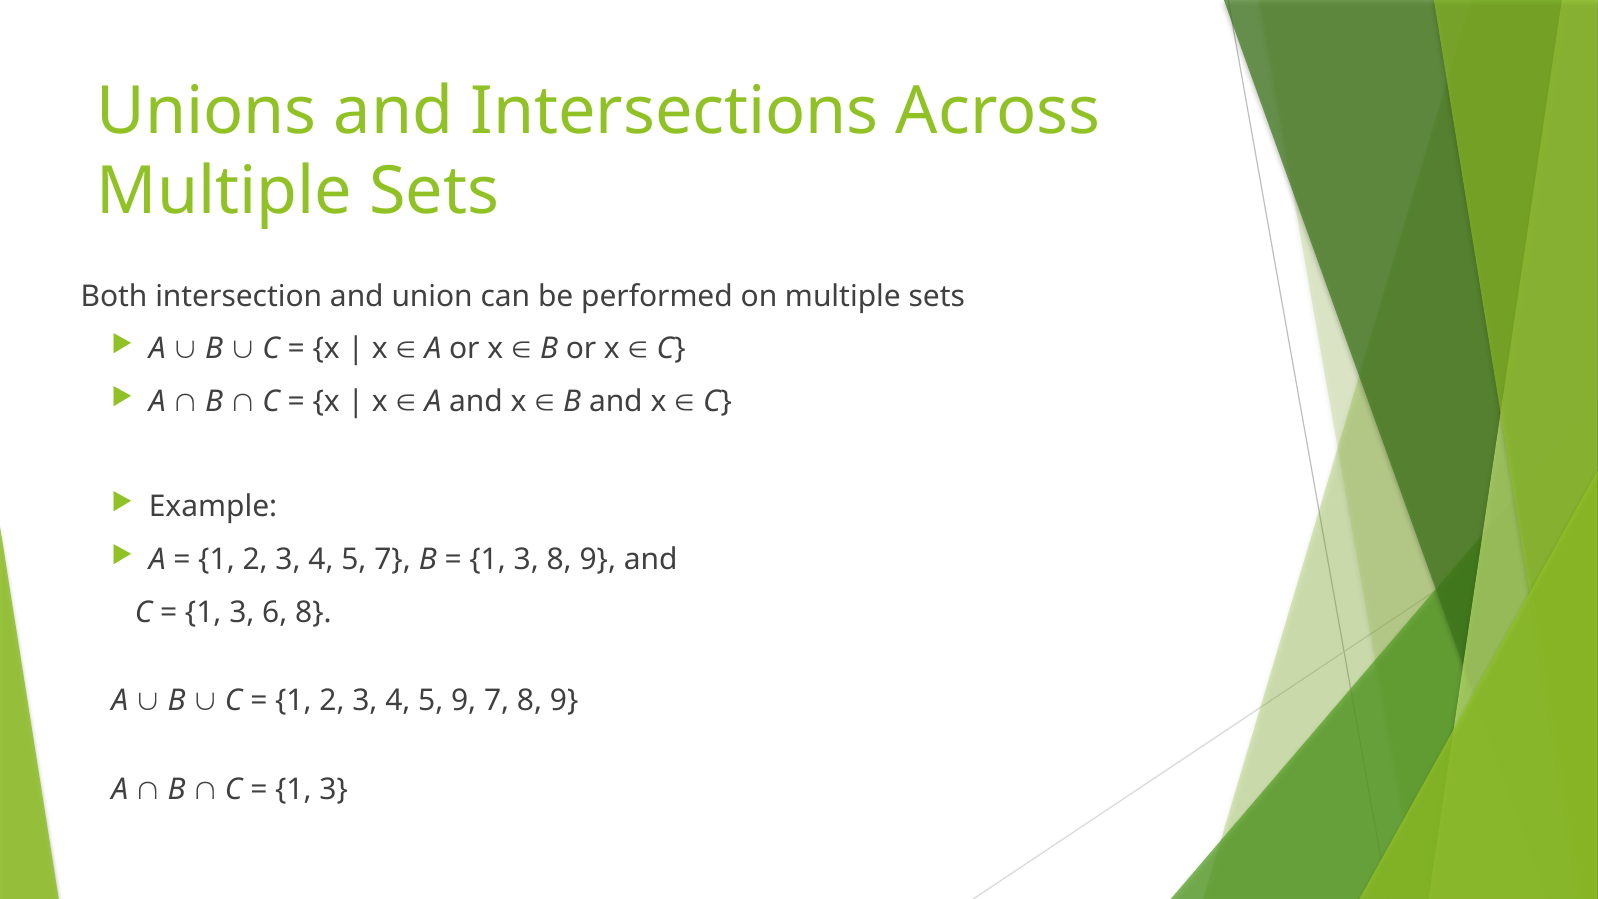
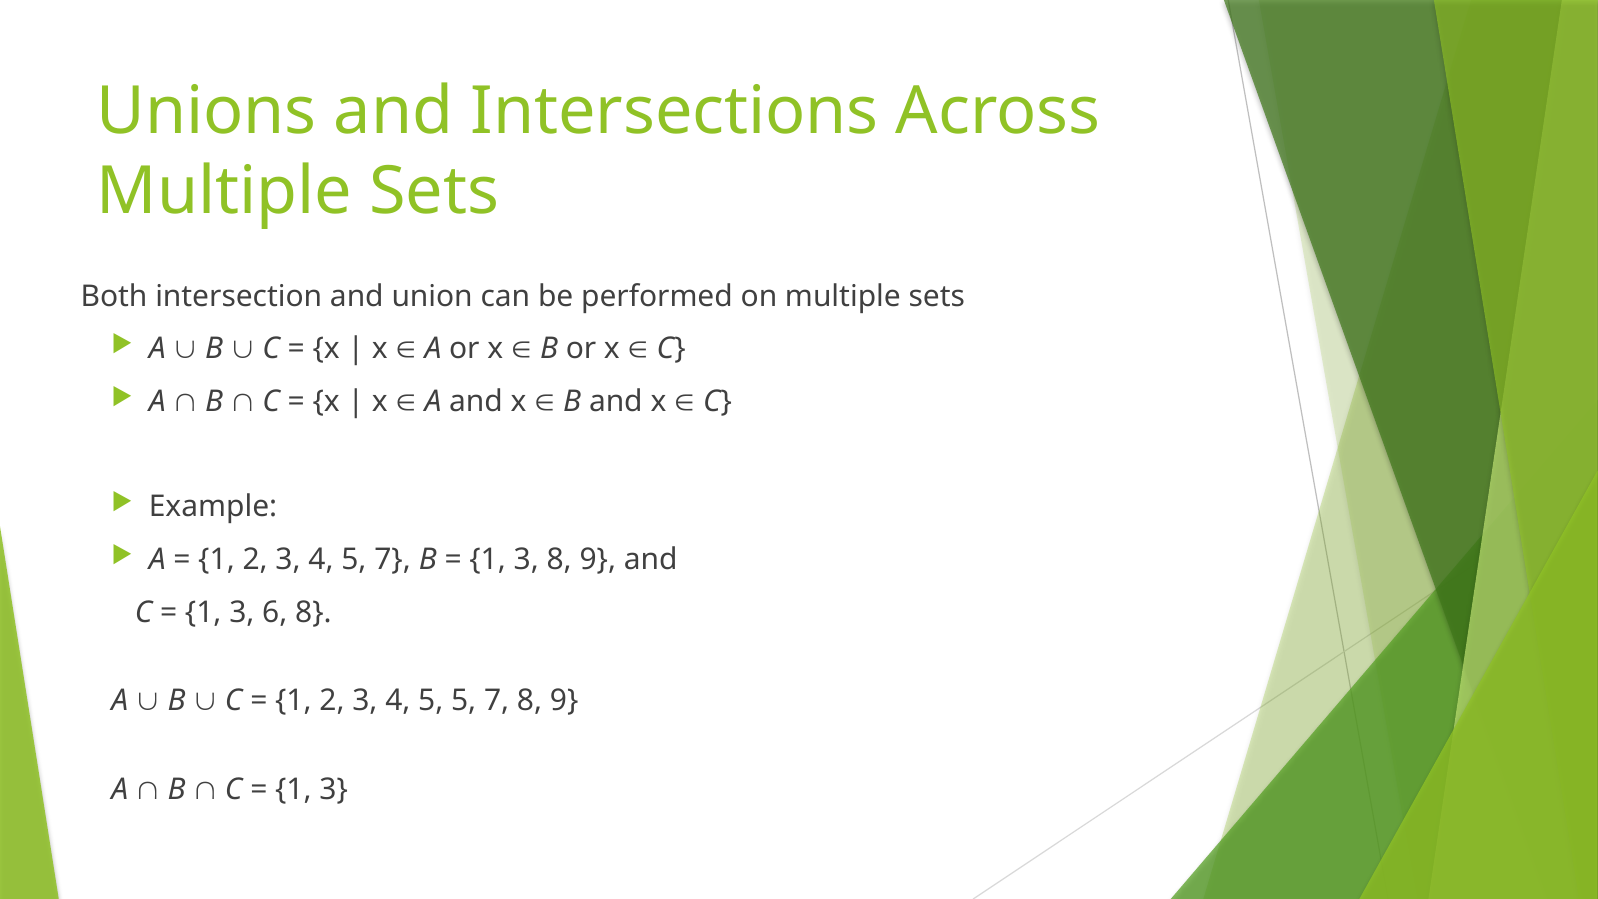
5 9: 9 -> 5
